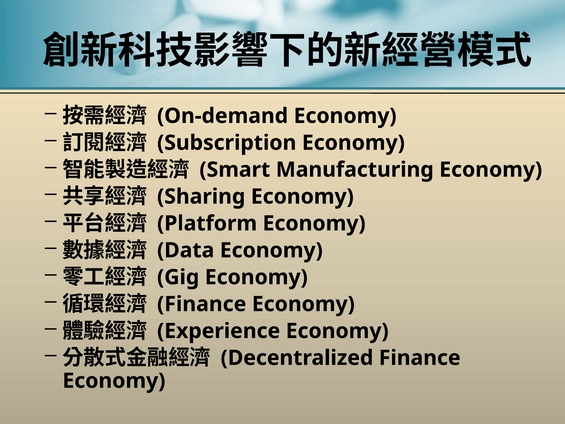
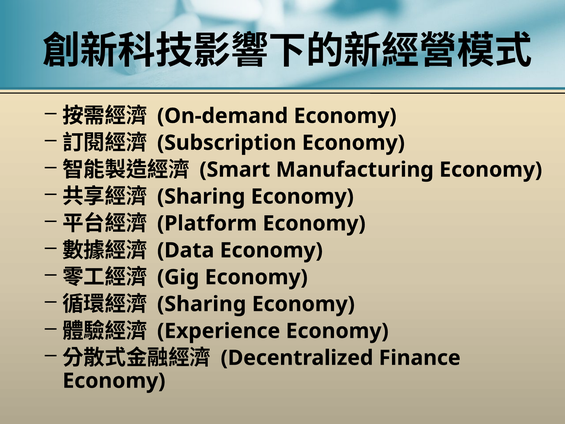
Finance at (202, 304): Finance -> Sharing
